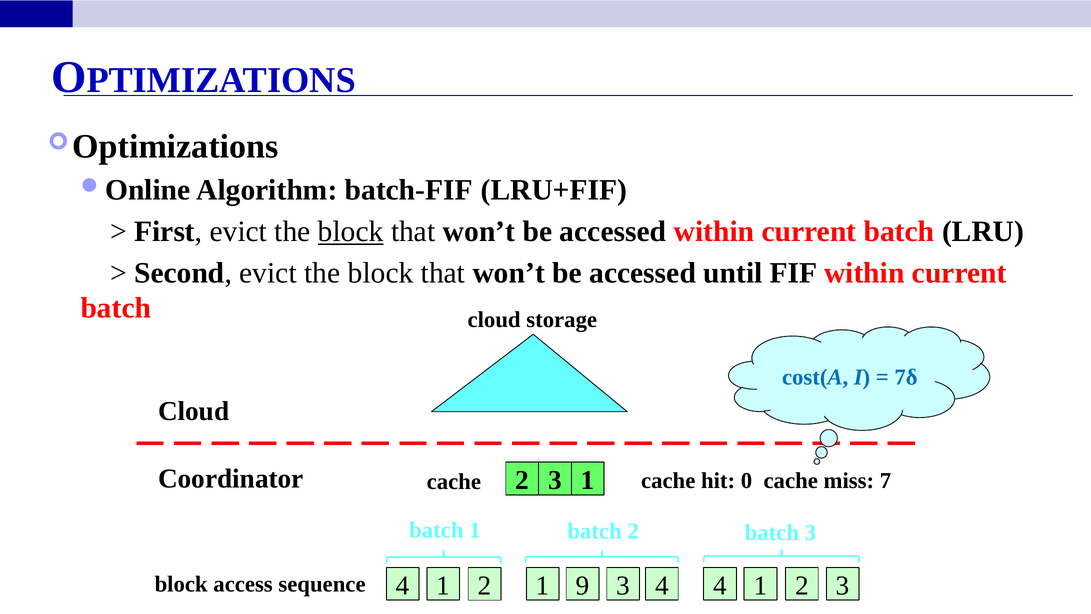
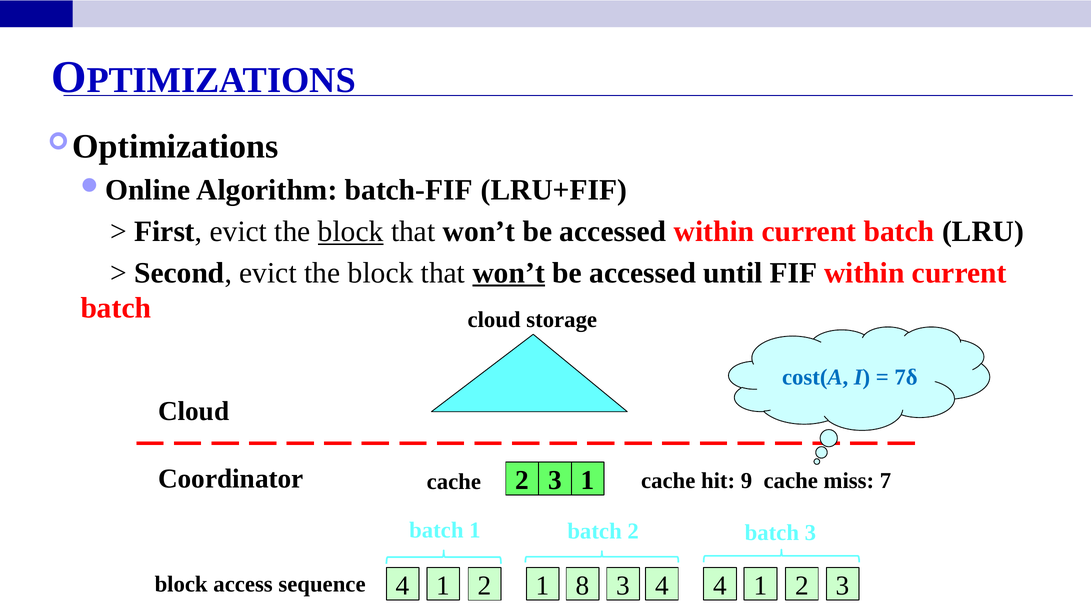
won’t at (509, 273) underline: none -> present
0: 0 -> 9
9: 9 -> 8
